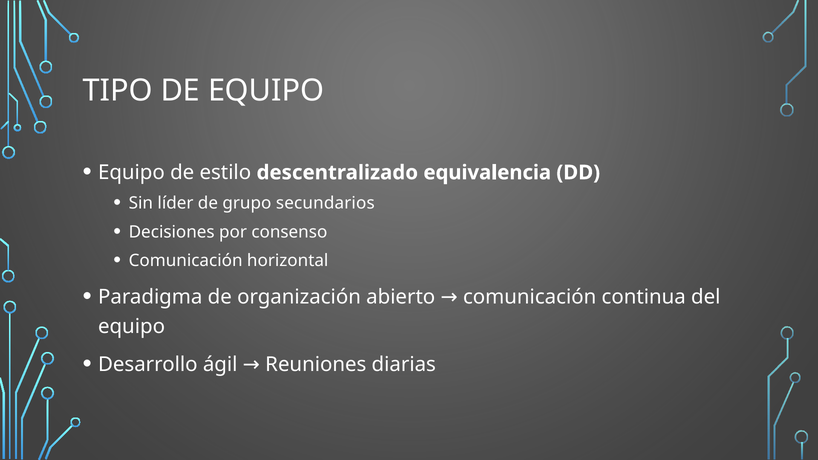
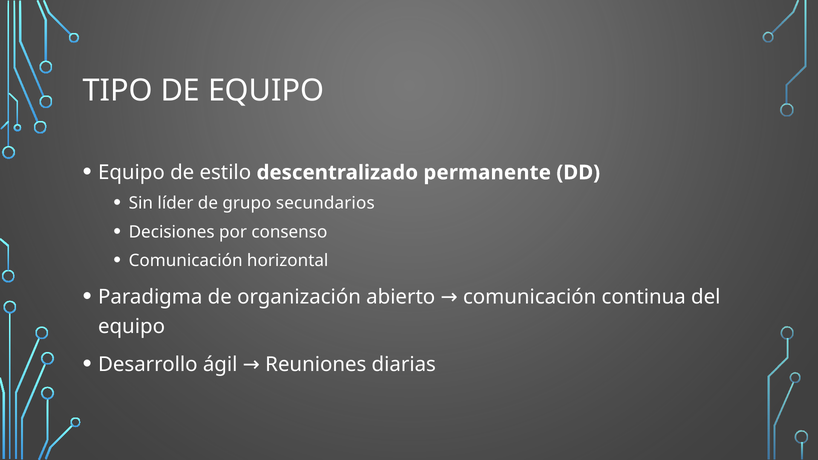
equivalencia: equivalencia -> permanente
